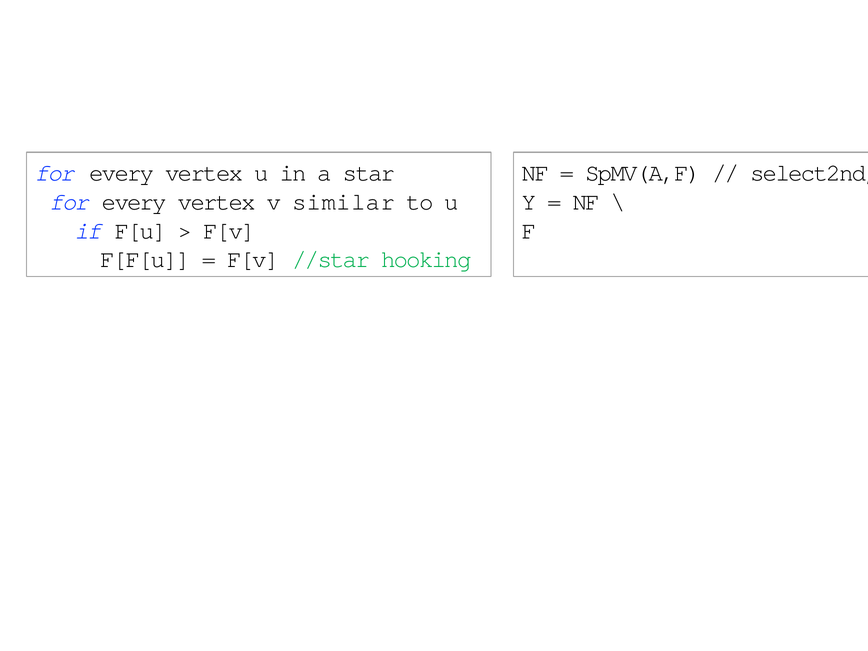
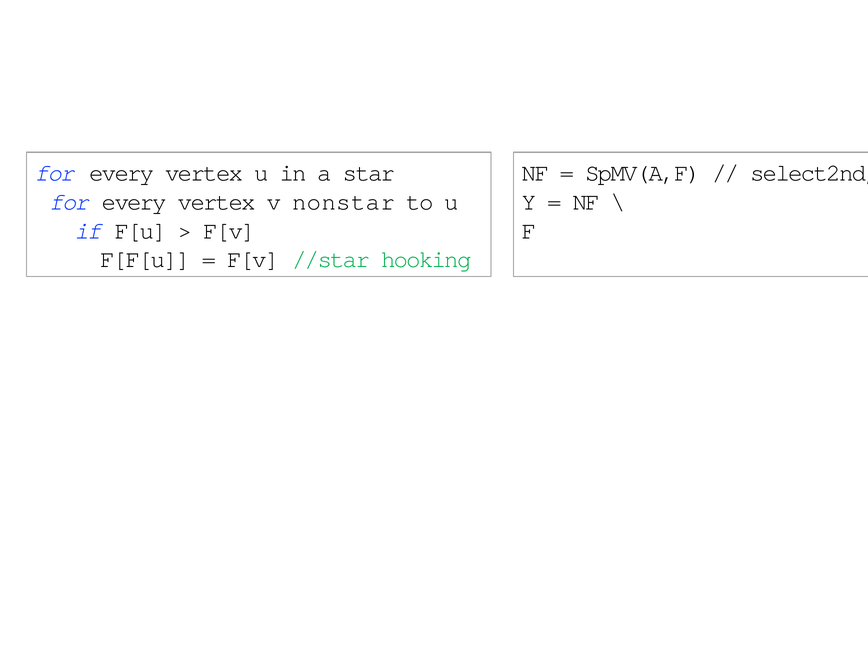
similar: similar -> nonstar
